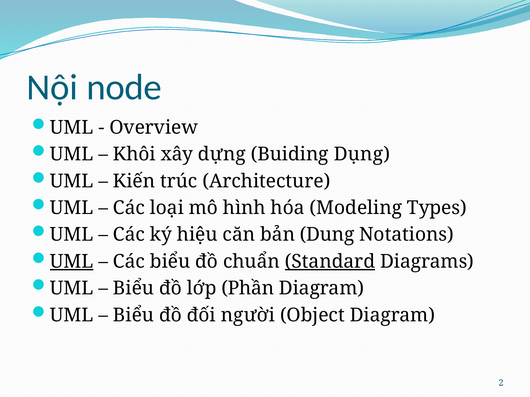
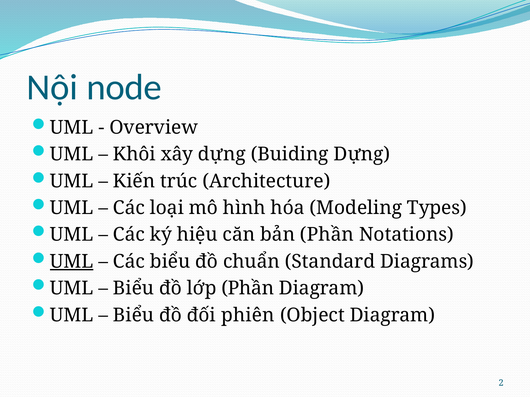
Buiding Dụng: Dụng -> Dựng
bản Dung: Dung -> Phần
Standard underline: present -> none
người: người -> phiên
